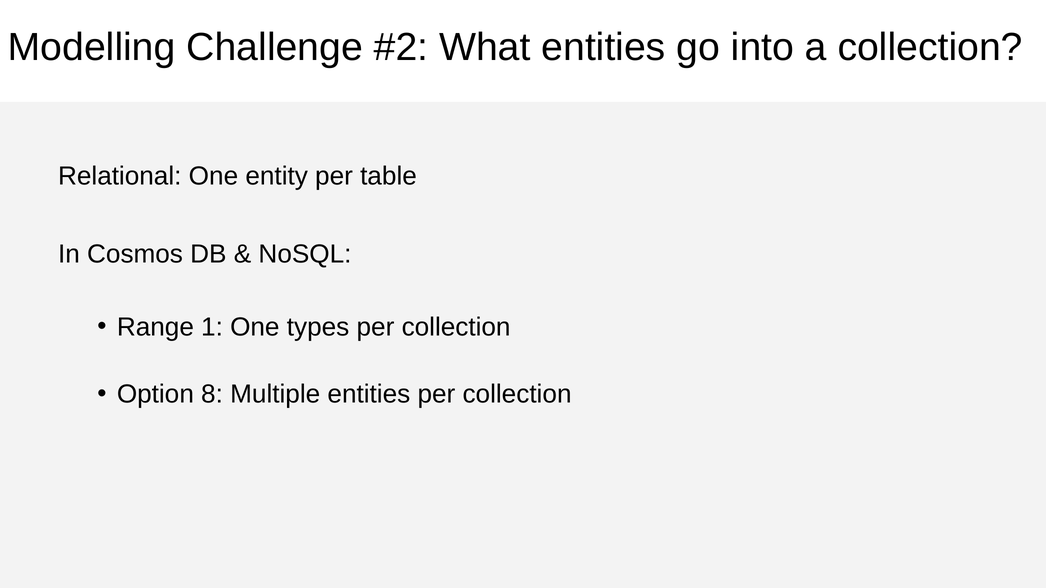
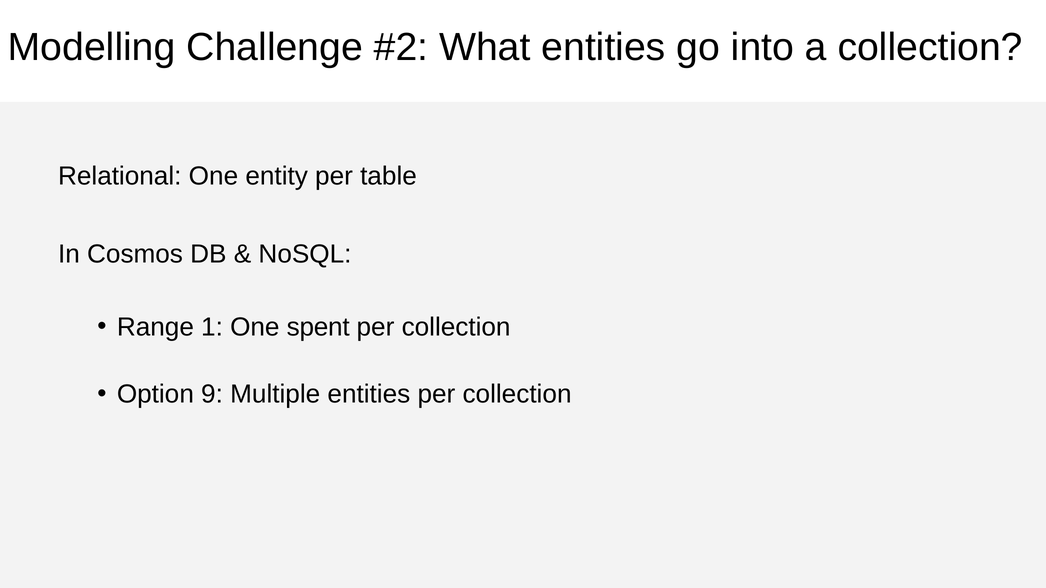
types: types -> spent
8: 8 -> 9
